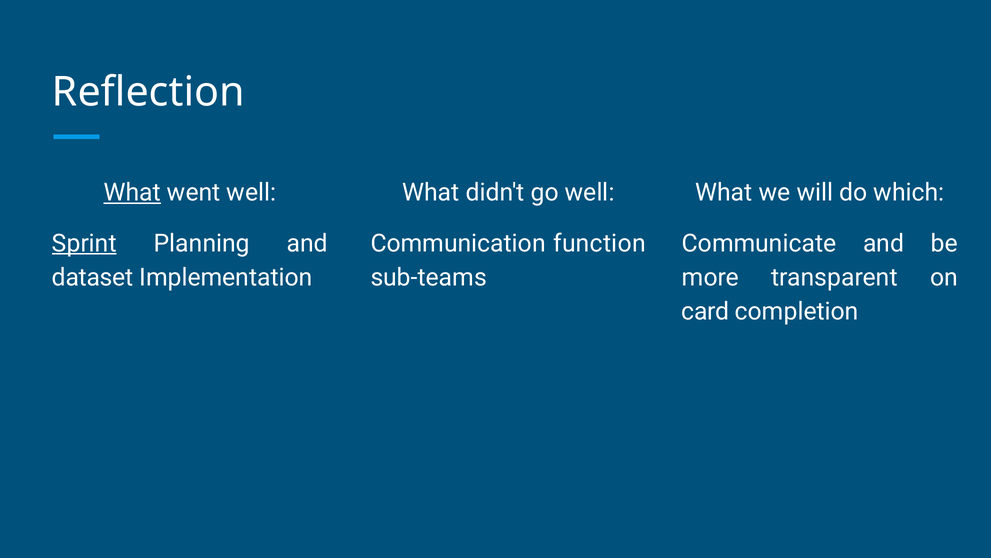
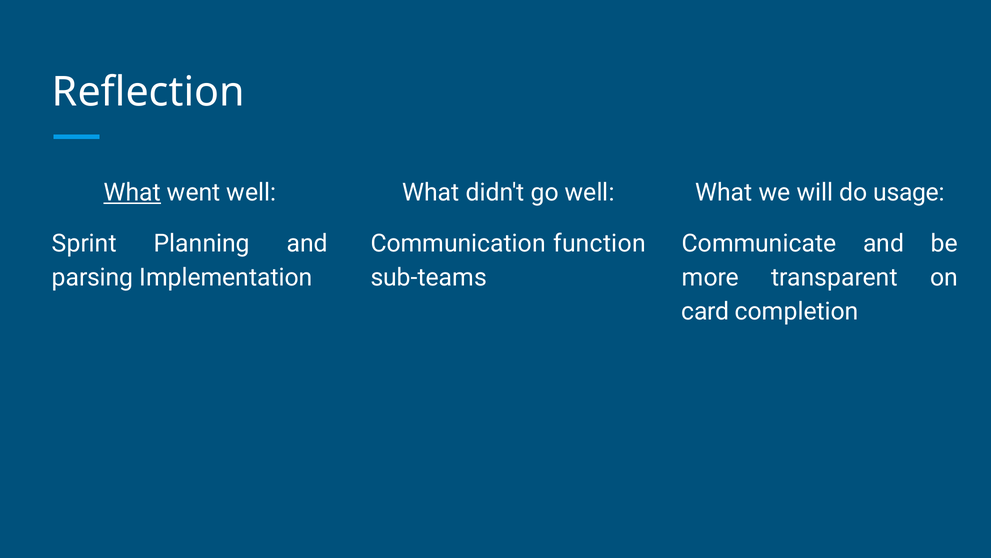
which: which -> usage
Sprint underline: present -> none
dataset: dataset -> parsing
